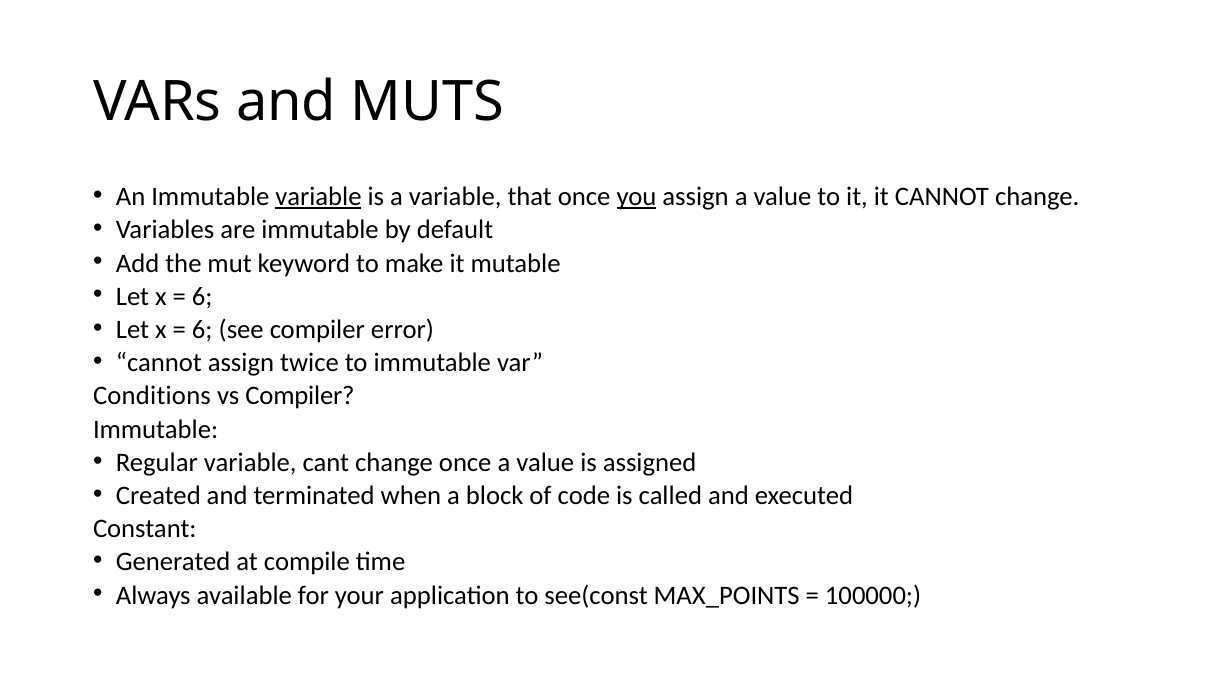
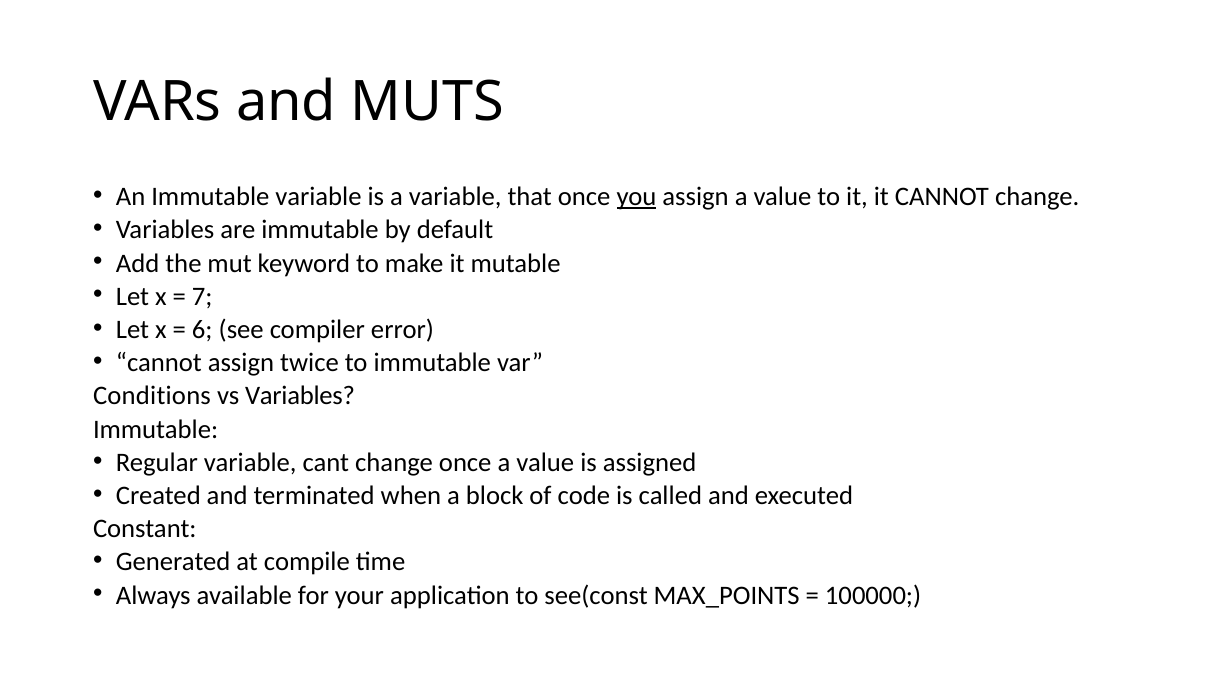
variable at (318, 197) underline: present -> none
6 at (202, 297): 6 -> 7
vs Compiler: Compiler -> Variables
